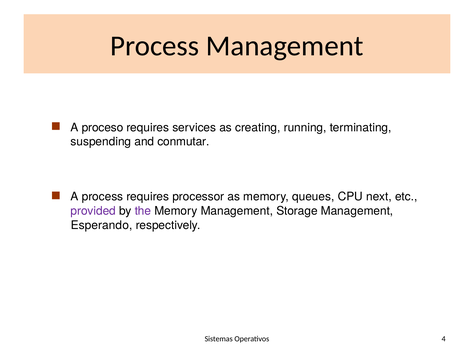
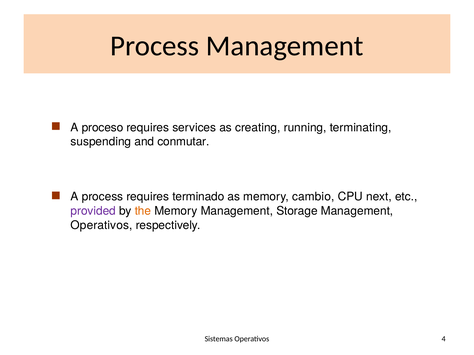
processor: processor -> terminado
queues: queues -> cambio
the colour: purple -> orange
Esperando at (102, 225): Esperando -> Operativos
